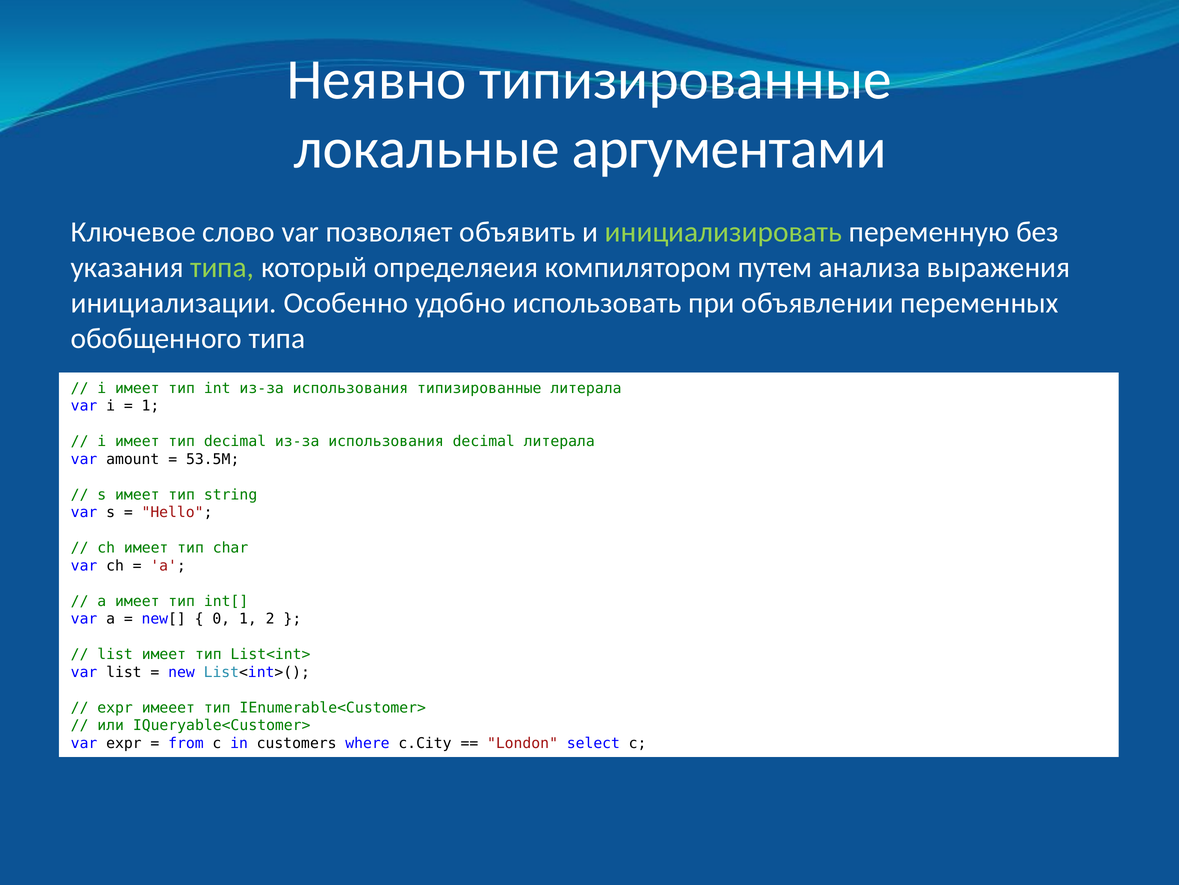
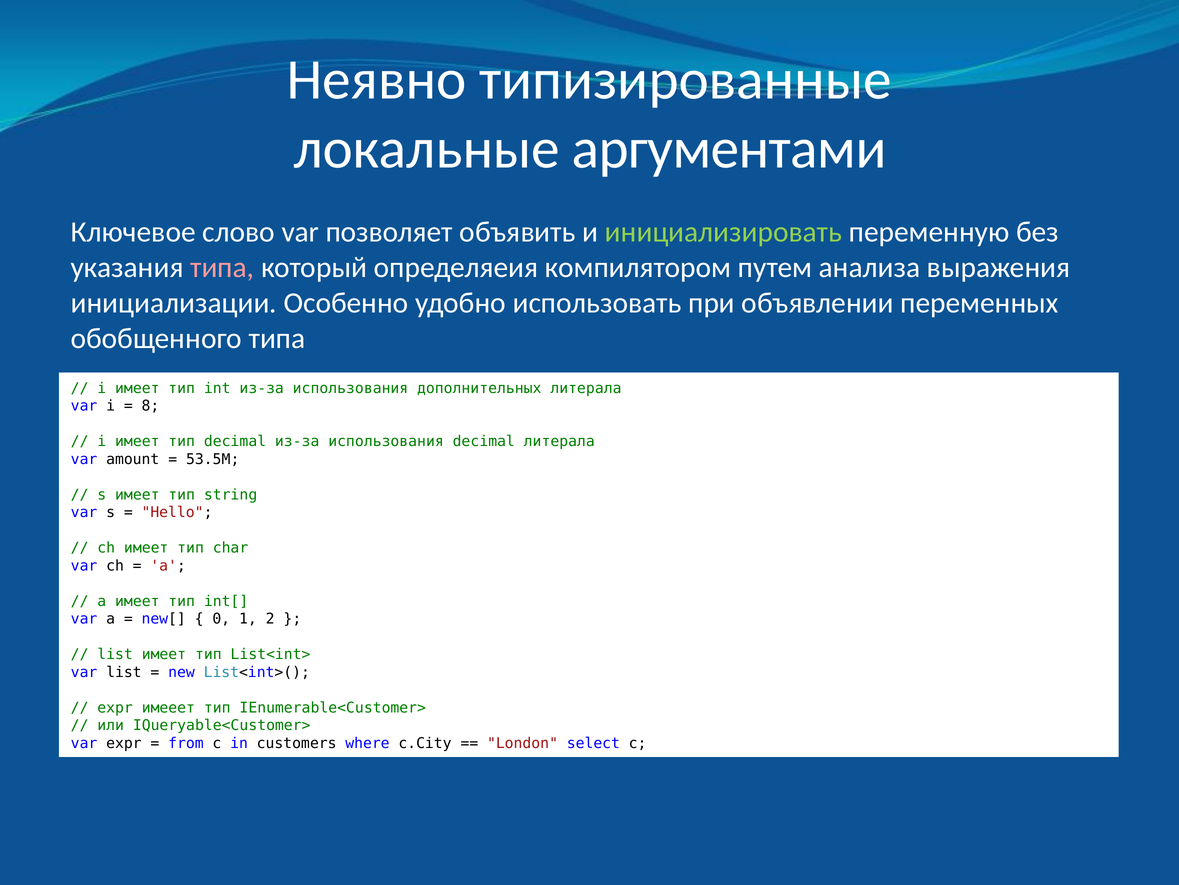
типа at (222, 267) colour: light green -> pink
использования типизированные: типизированные -> дополнительных
1 at (150, 406): 1 -> 8
